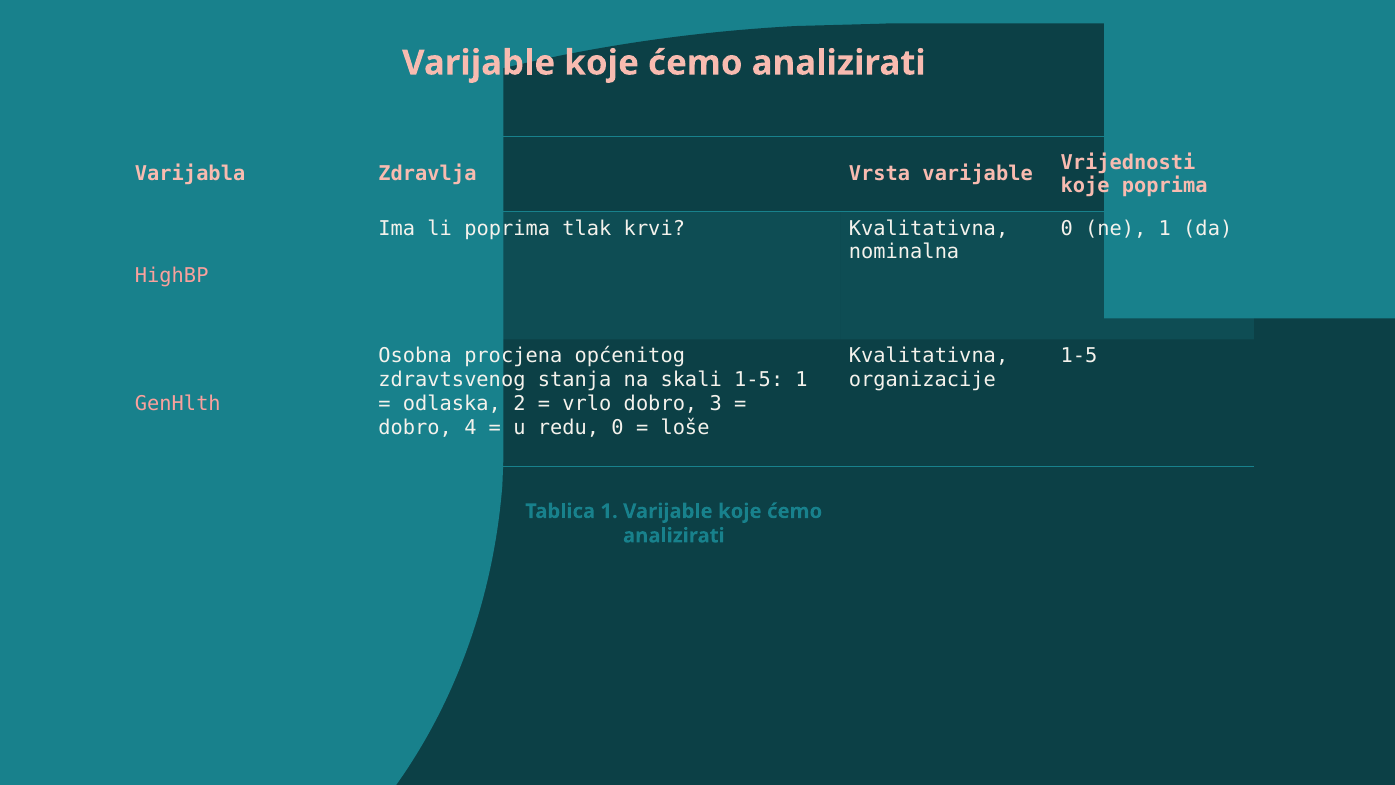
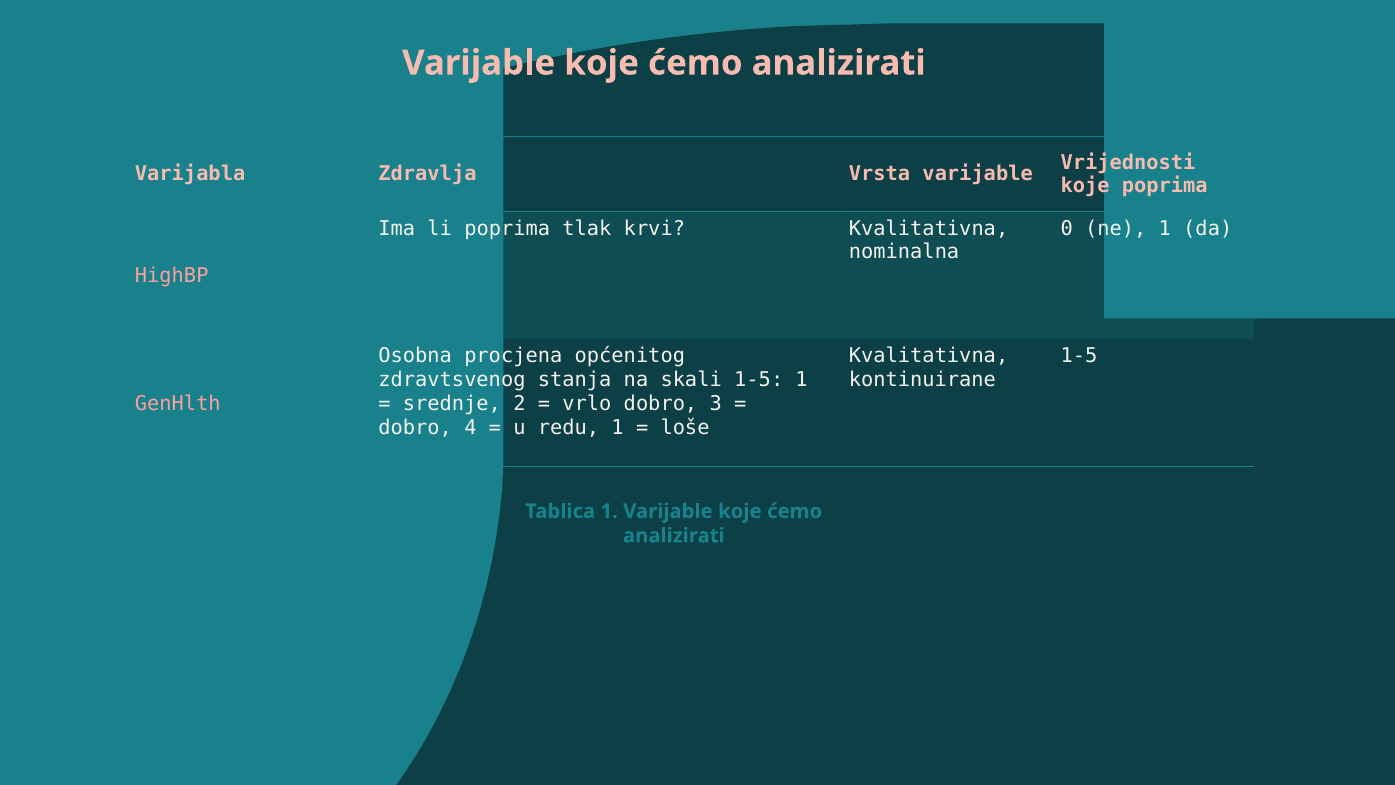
organizacije: organizacije -> kontinuirane
odlaska: odlaska -> srednje
redu 0: 0 -> 1
